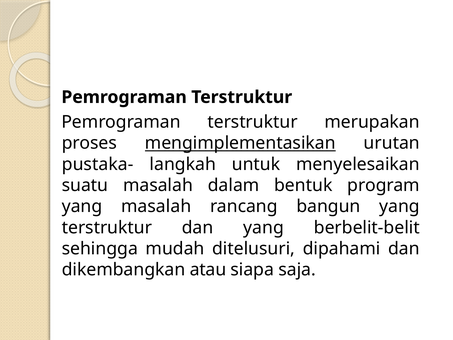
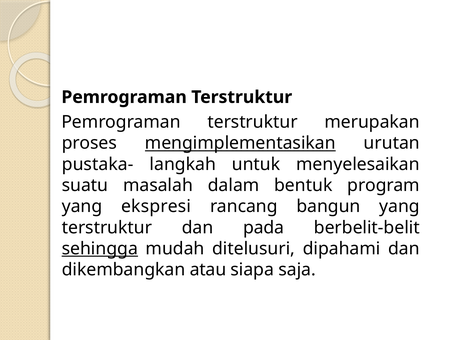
yang masalah: masalah -> ekspresi
dan yang: yang -> pada
sehingga underline: none -> present
